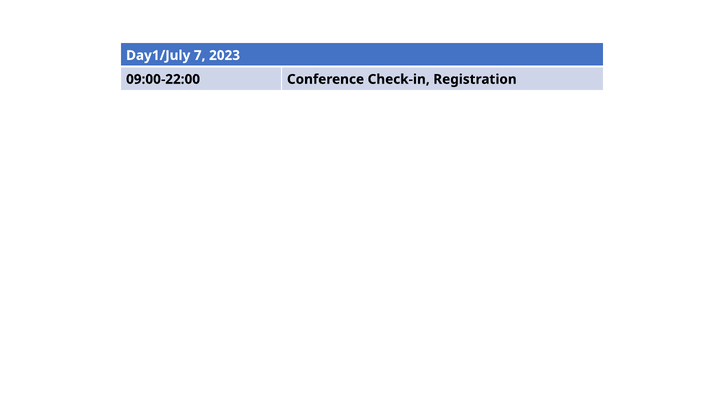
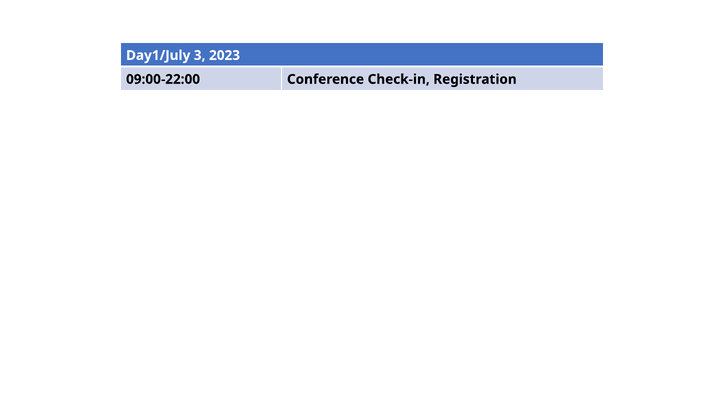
7: 7 -> 3
